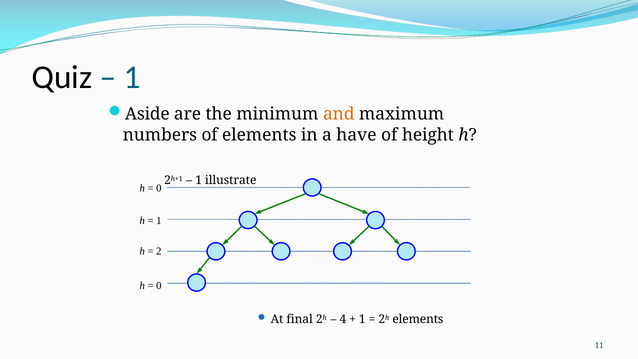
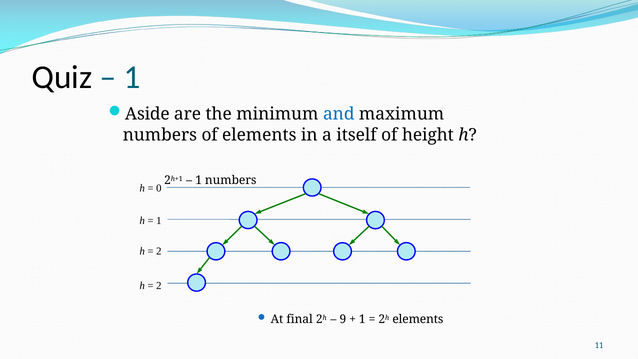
and colour: orange -> blue
have: have -> itself
1 illustrate: illustrate -> numbers
0 at (159, 285): 0 -> 2
4: 4 -> 9
